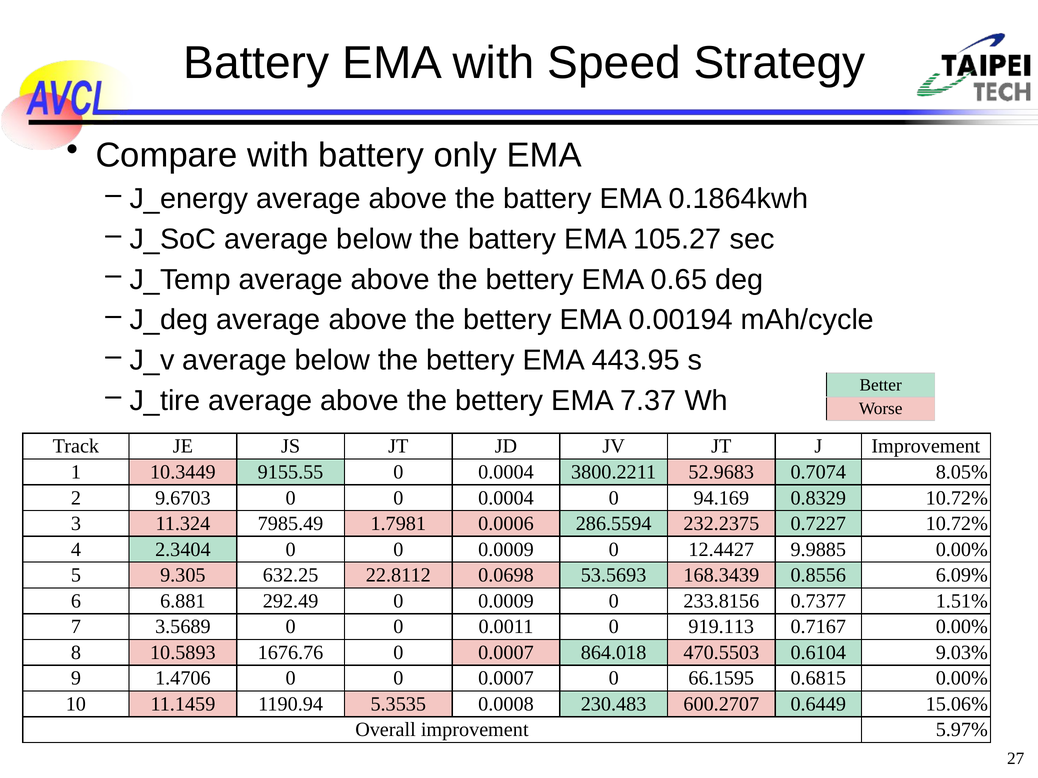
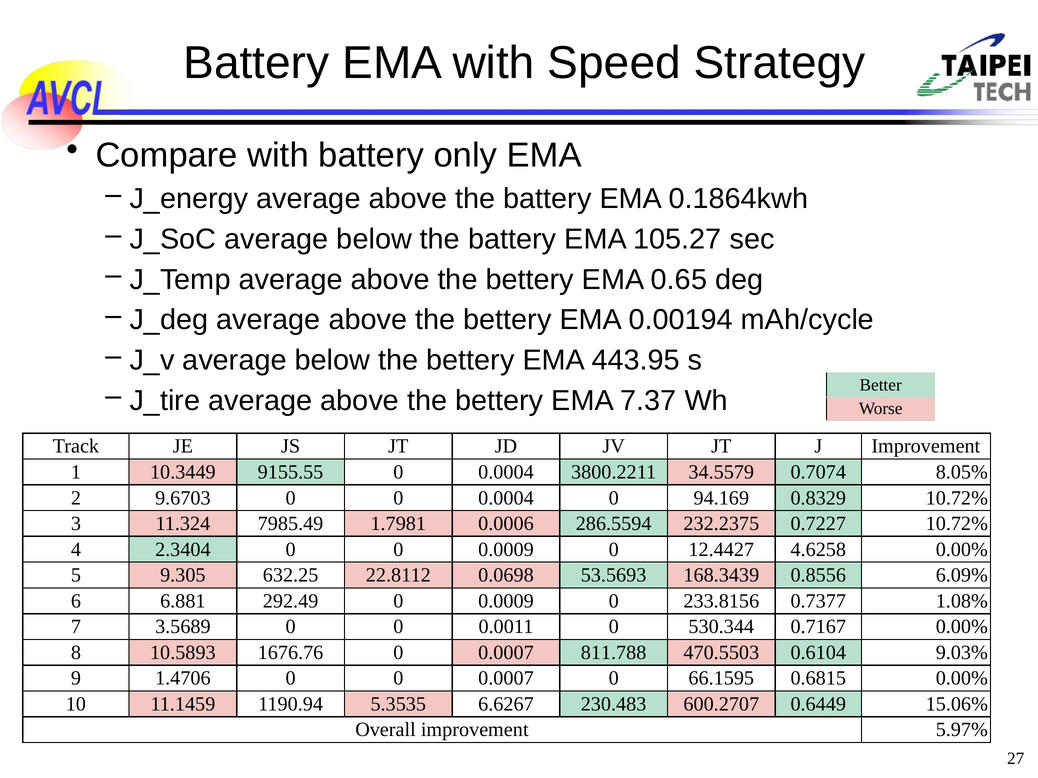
52.9683: 52.9683 -> 34.5579
9.9885: 9.9885 -> 4.6258
1.51%: 1.51% -> 1.08%
919.113: 919.113 -> 530.344
864.018: 864.018 -> 811.788
0.0008: 0.0008 -> 6.6267
